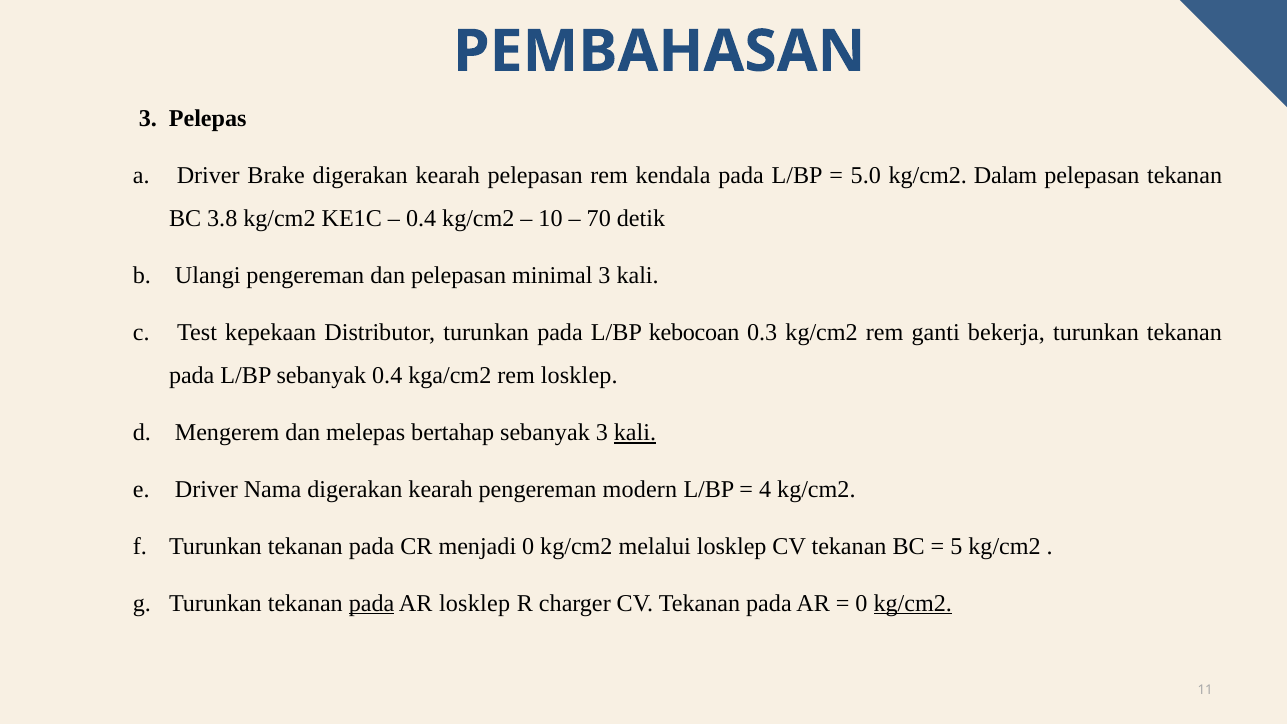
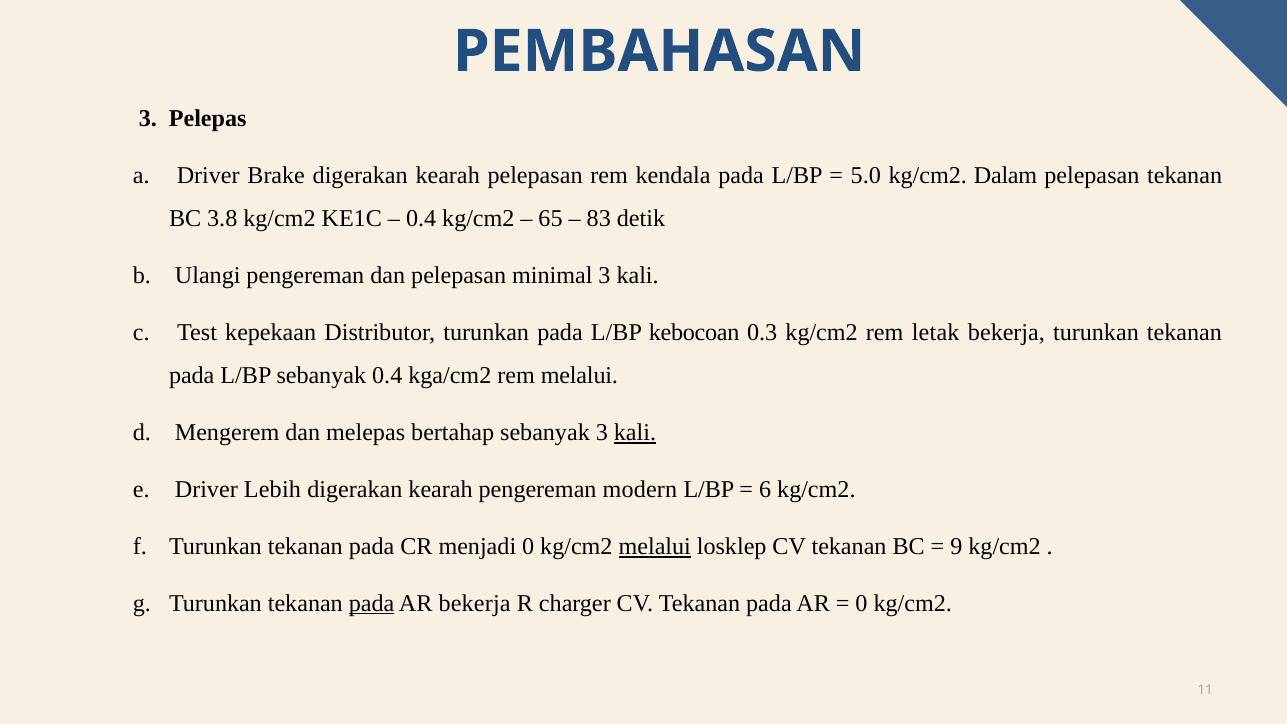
10: 10 -> 65
70: 70 -> 83
ganti: ganti -> letak
rem losklep: losklep -> melalui
Nama: Nama -> Lebih
4: 4 -> 6
melalui at (655, 546) underline: none -> present
5: 5 -> 9
AR losklep: losklep -> bekerja
kg/cm2 at (913, 603) underline: present -> none
